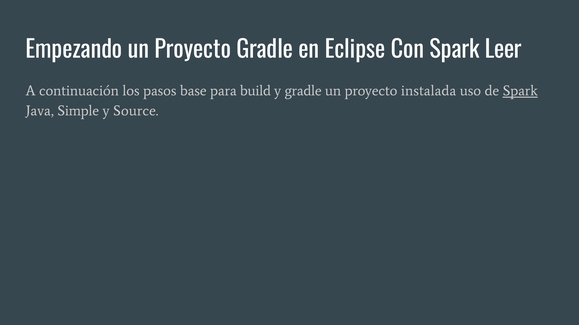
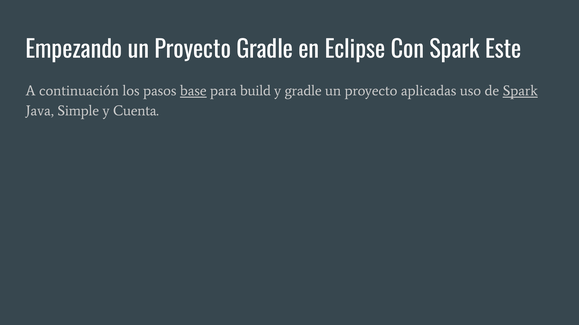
Leer: Leer -> Este
base underline: none -> present
instalada: instalada -> aplicadas
Source: Source -> Cuenta
